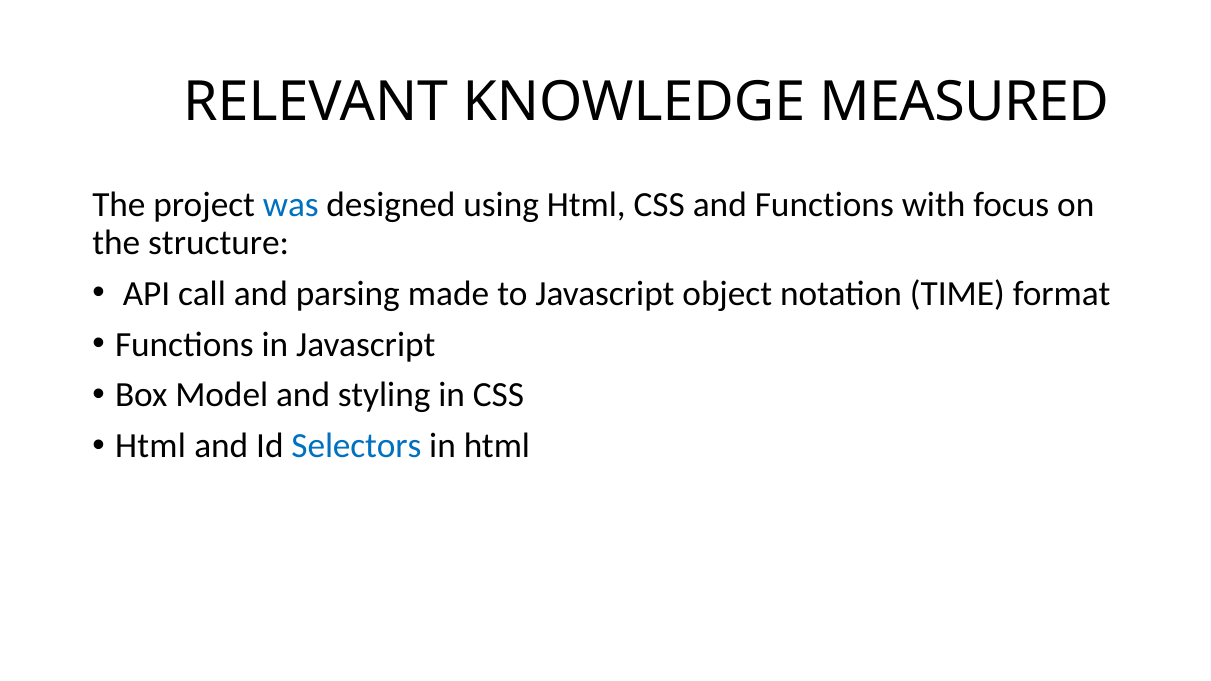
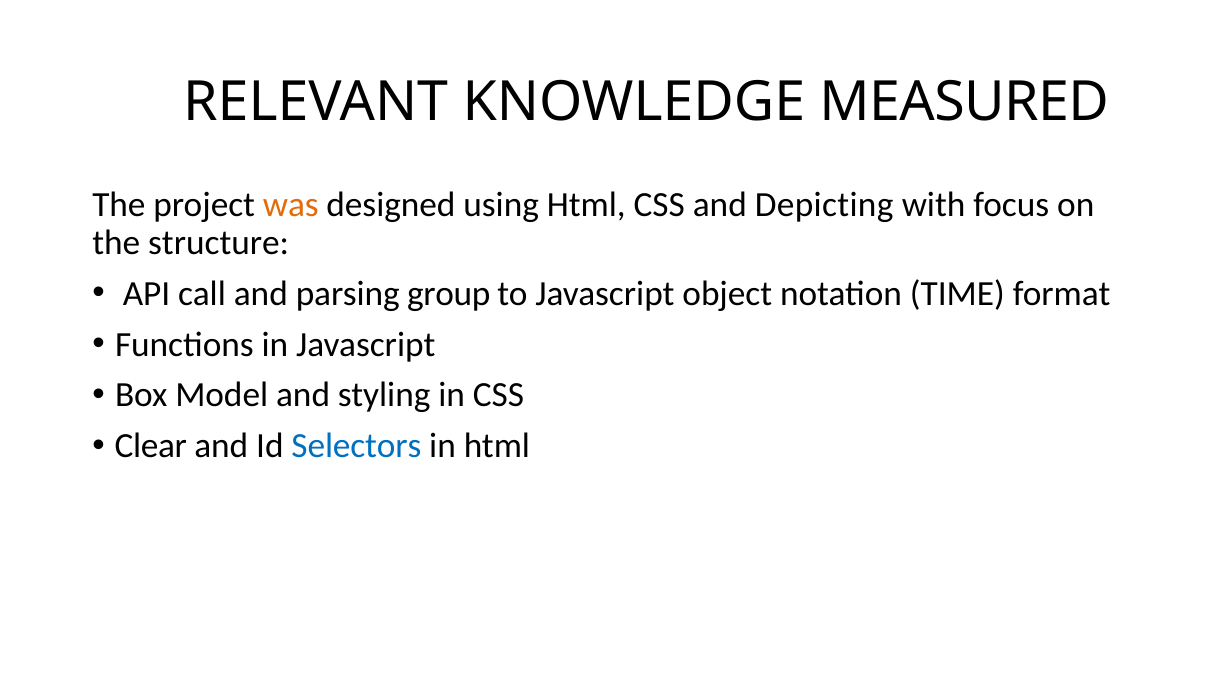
was colour: blue -> orange
and Functions: Functions -> Depicting
made: made -> group
Html at (151, 446): Html -> Clear
